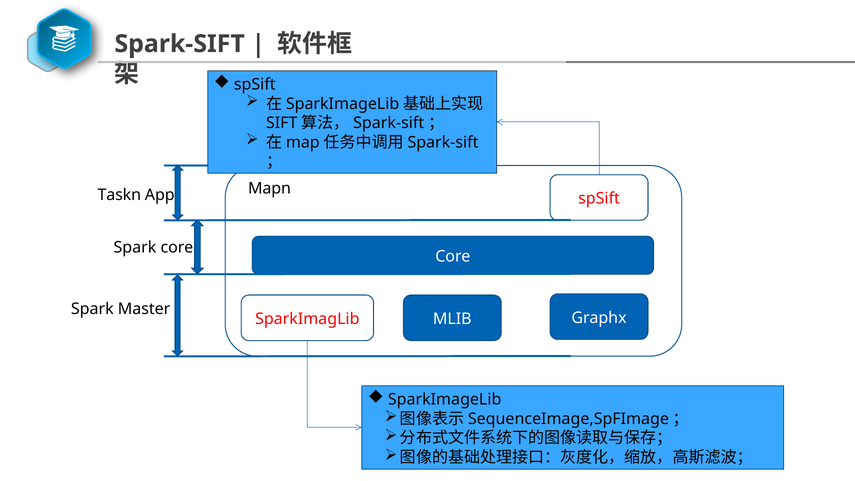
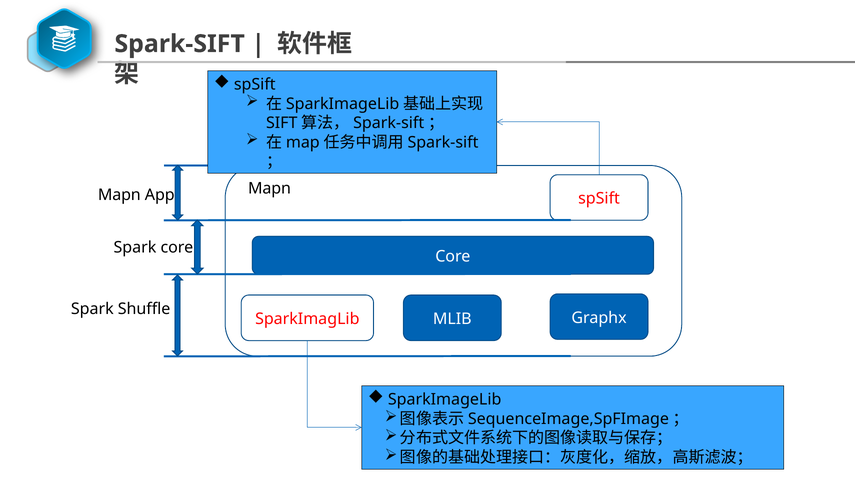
Taskn at (119, 195): Taskn -> Mapn
Master: Master -> Shuffle
